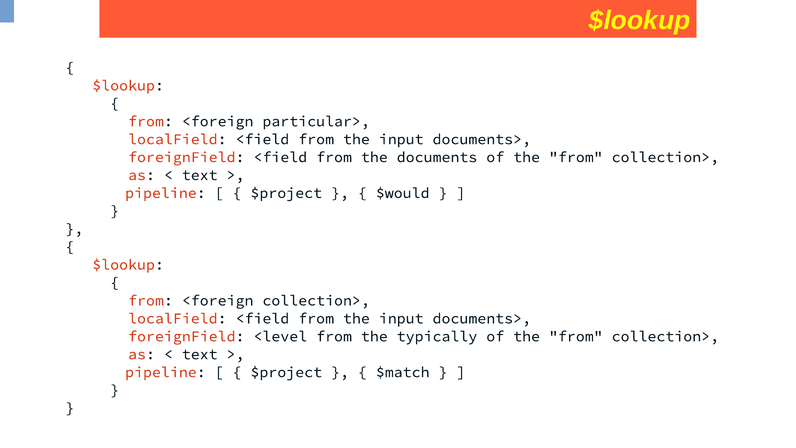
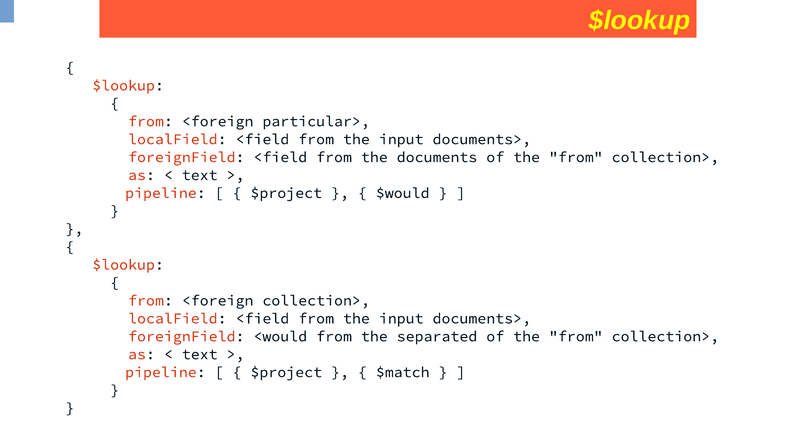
<level: <level -> <would
typically: typically -> separated
